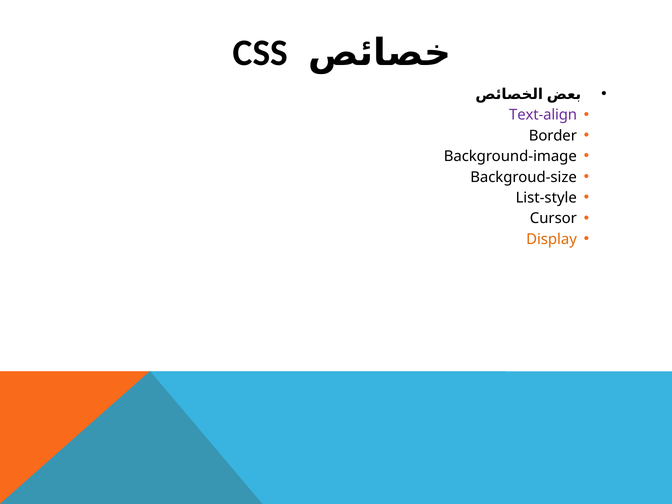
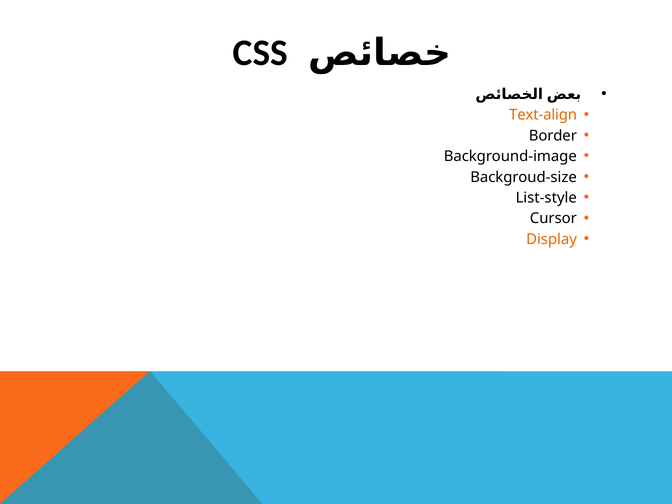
Text-align colour: purple -> orange
